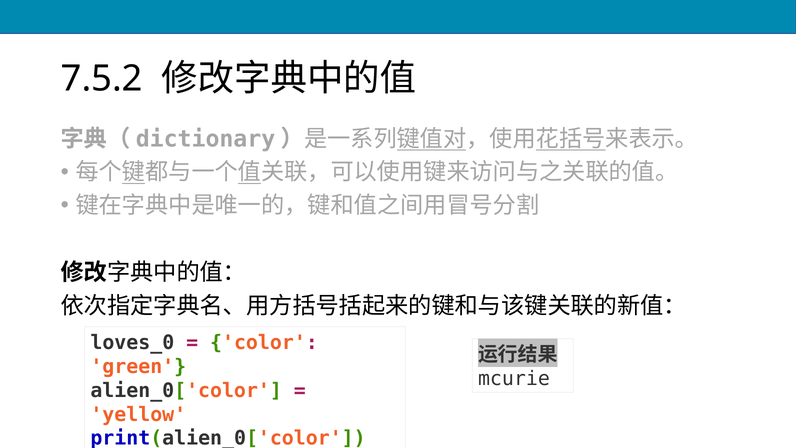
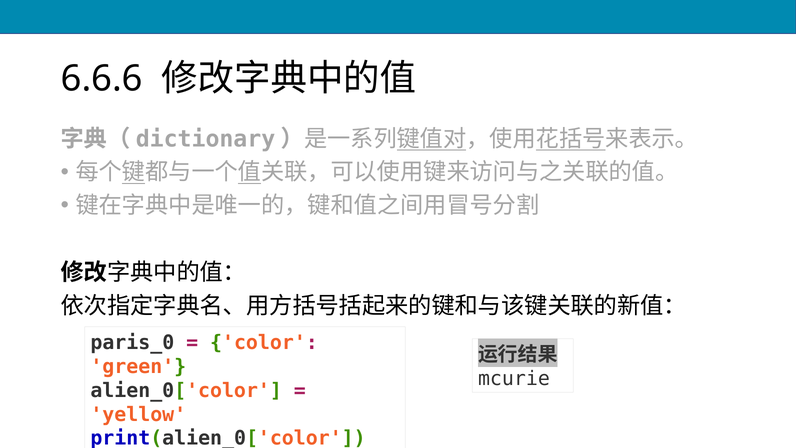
7.5.2: 7.5.2 -> 6.6.6
loves_0: loves_0 -> paris_0
